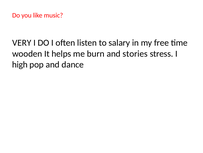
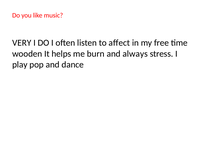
salary: salary -> affect
stories: stories -> always
high: high -> play
